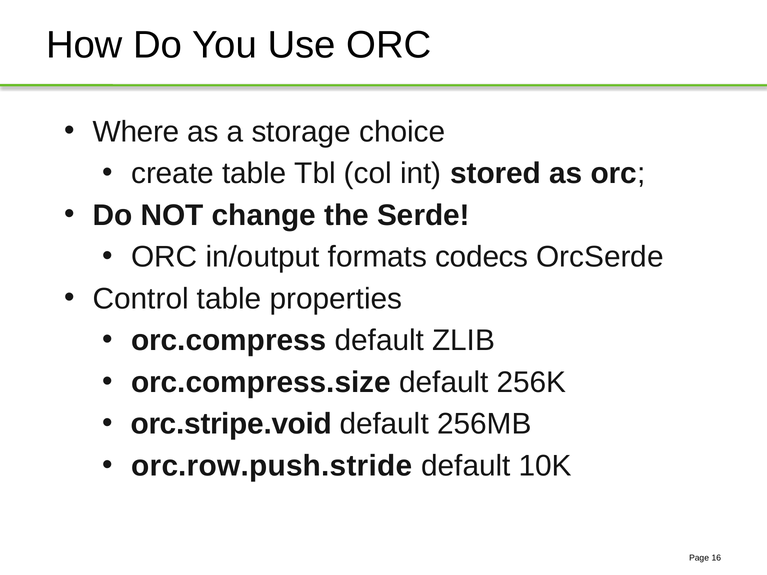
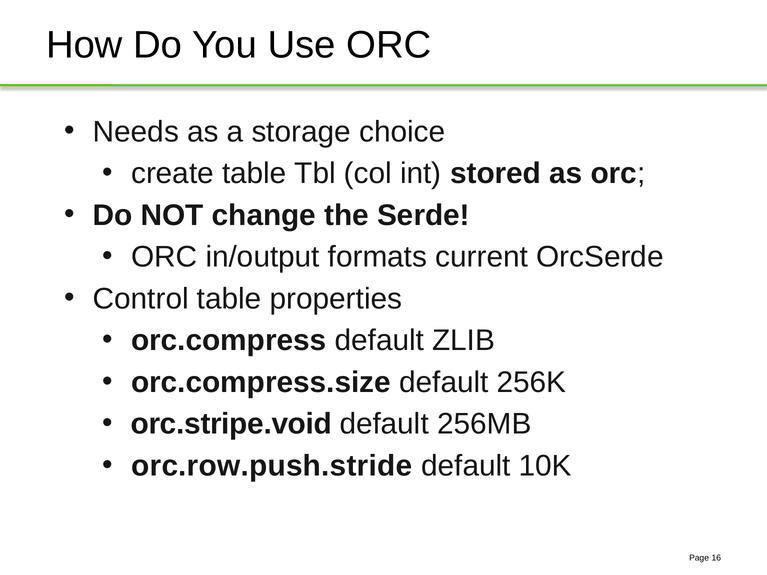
Where: Where -> Needs
codecs: codecs -> current
